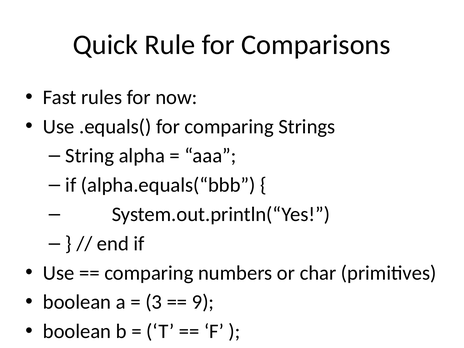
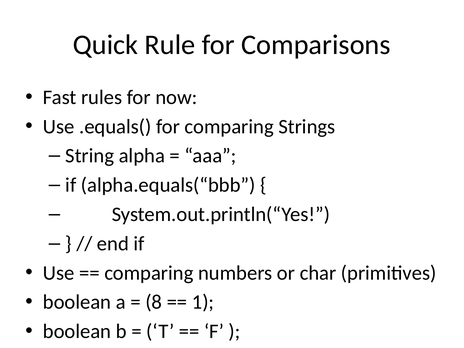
3: 3 -> 8
9: 9 -> 1
